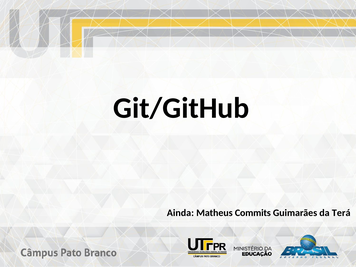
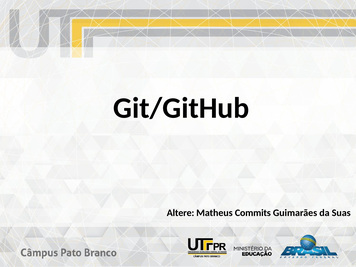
Ainda: Ainda -> Altere
Terá: Terá -> Suas
